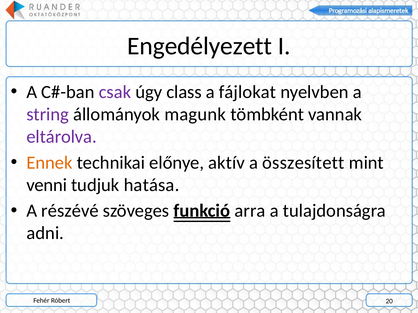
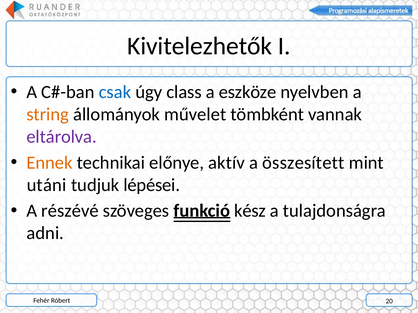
Engedélyezett: Engedélyezett -> Kivitelezhetők
csak colour: purple -> blue
fájlokat: fájlokat -> eszköze
string colour: purple -> orange
magunk: magunk -> művelet
venni: venni -> utáni
hatása: hatása -> lépései
arra: arra -> kész
